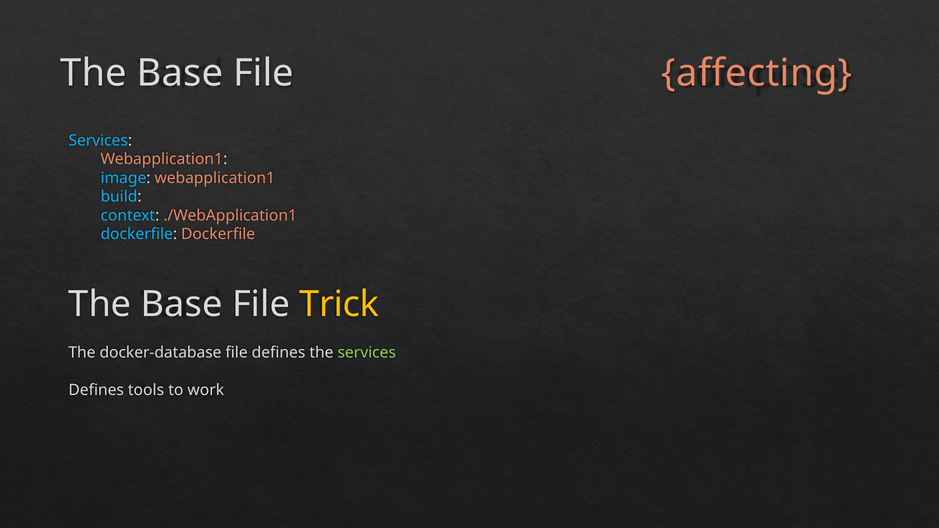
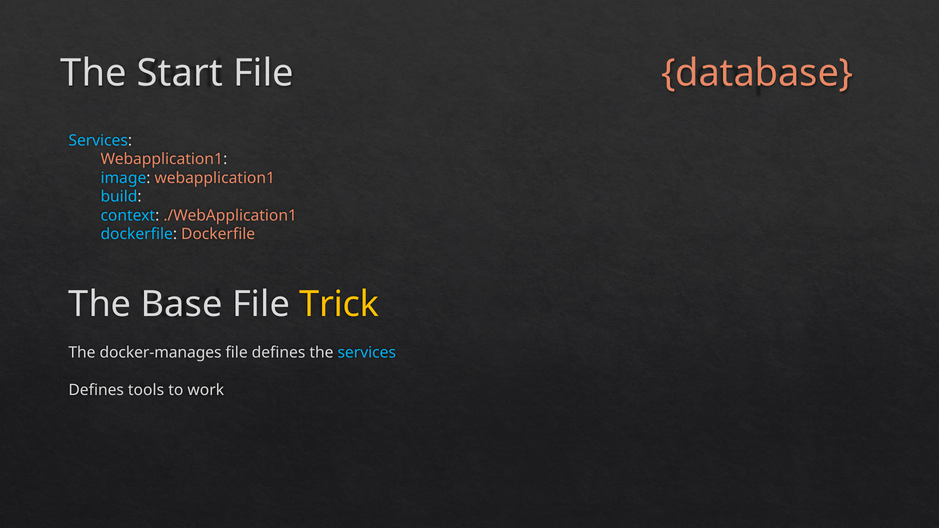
Base at (180, 73): Base -> Start
affecting: affecting -> database
docker-database: docker-database -> docker-manages
services at (367, 353) colour: light green -> light blue
